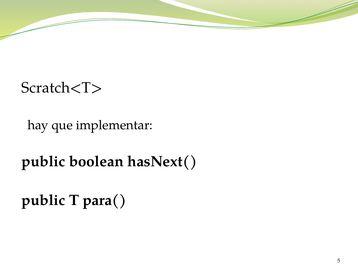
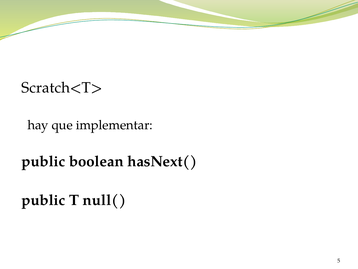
para(: para( -> null(
